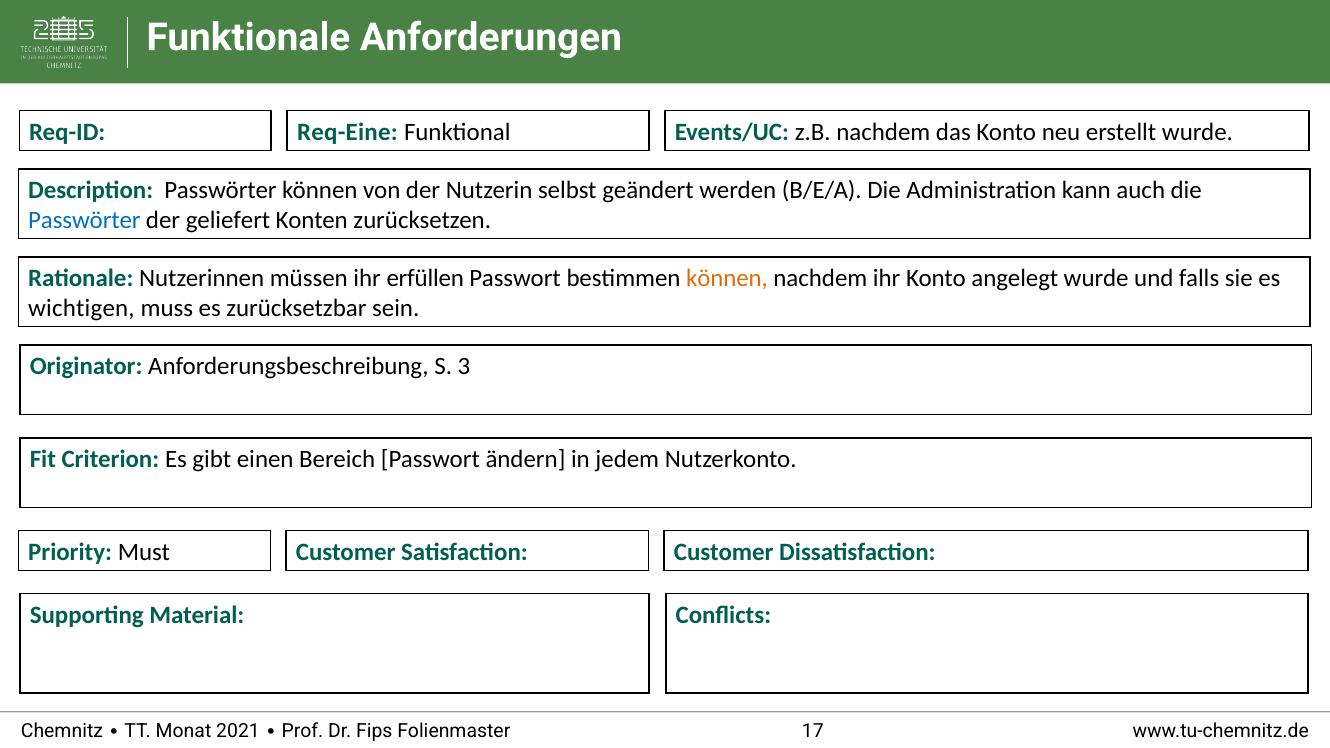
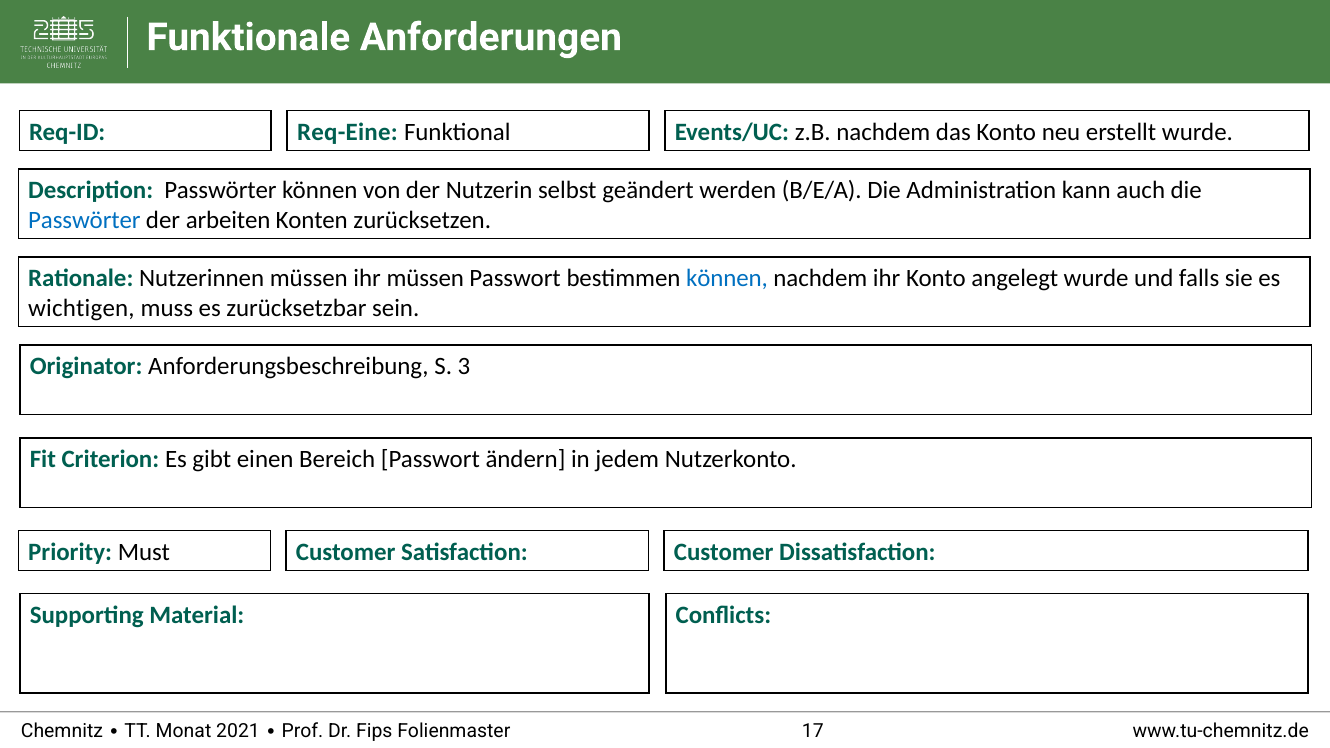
geliefert: geliefert -> arbeiten
ihr erfüllen: erfüllen -> müssen
können at (727, 279) colour: orange -> blue
